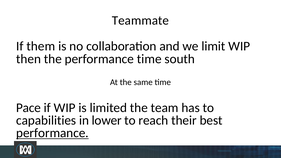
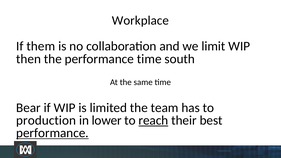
Teammate: Teammate -> Workplace
Pace: Pace -> Bear
capabilities: capabilities -> production
reach underline: none -> present
